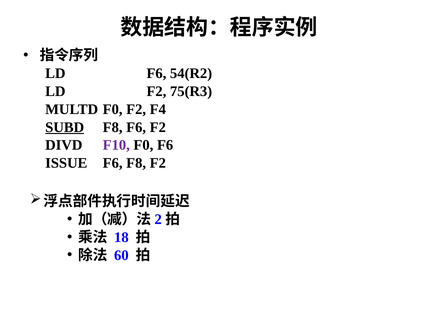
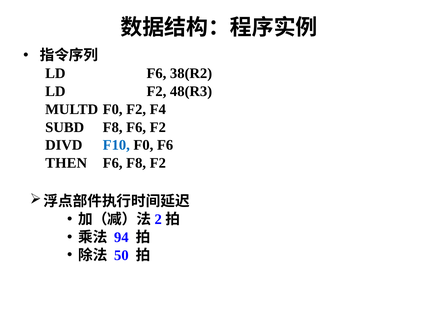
54(R2: 54(R2 -> 38(R2
75(R3: 75(R3 -> 48(R3
SUBD underline: present -> none
F10 colour: purple -> blue
ISSUE: ISSUE -> THEN
18: 18 -> 94
60: 60 -> 50
